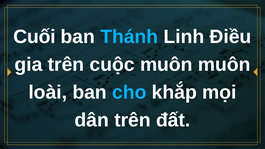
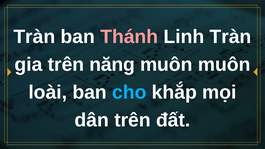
Cuối at (34, 37): Cuối -> Tràn
Thánh colour: light blue -> pink
Linh Điều: Điều -> Tràn
cuộc: cuộc -> năng
